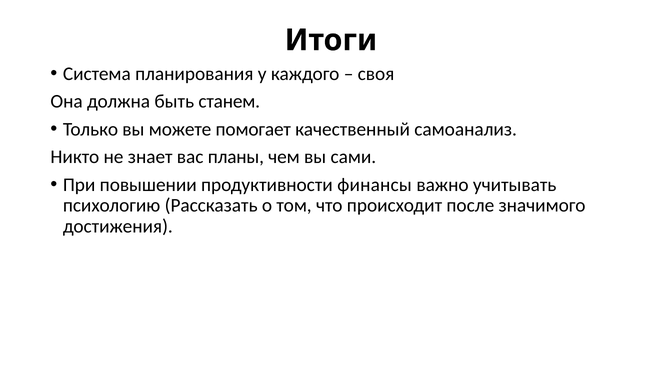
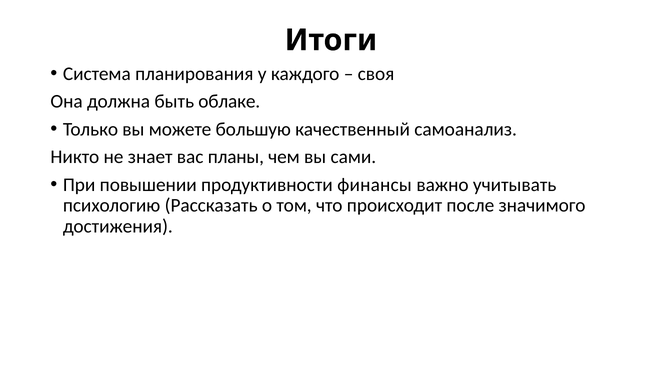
станем: станем -> облаке
помогает: помогает -> большую
